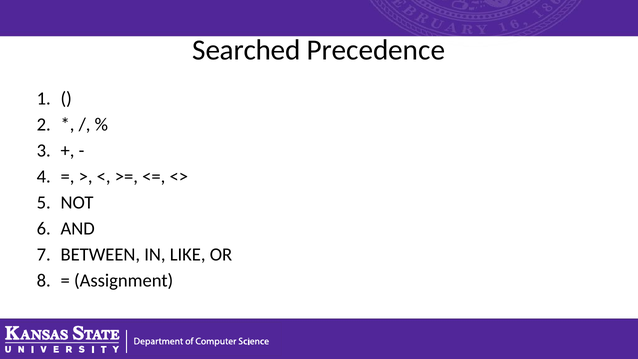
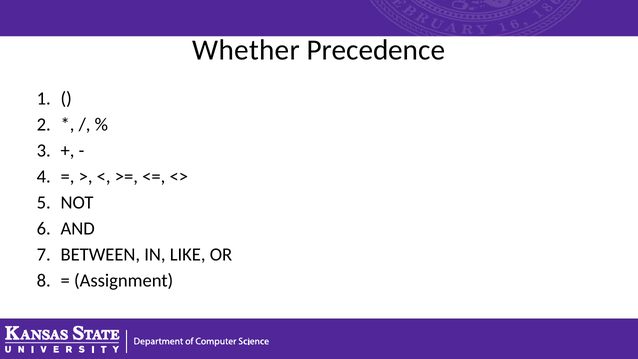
Searched: Searched -> Whether
